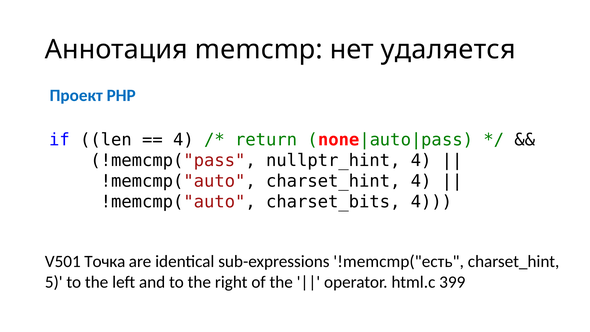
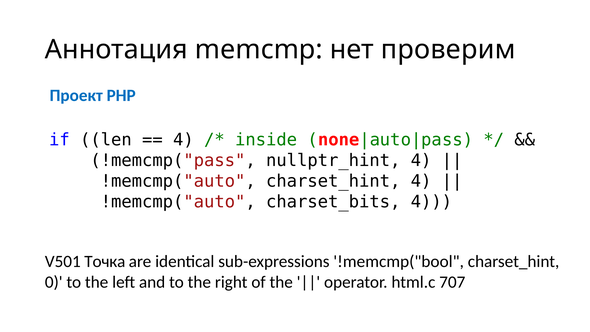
удаляется: удаляется -> проверим
return: return -> inside
!memcmp("есть: !memcmp("есть -> !memcmp("bool
5: 5 -> 0
399: 399 -> 707
